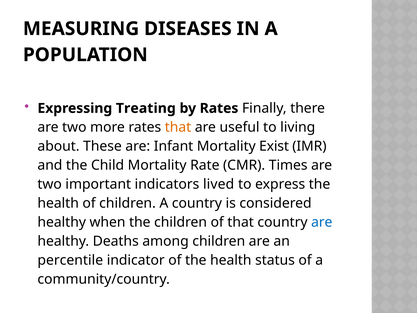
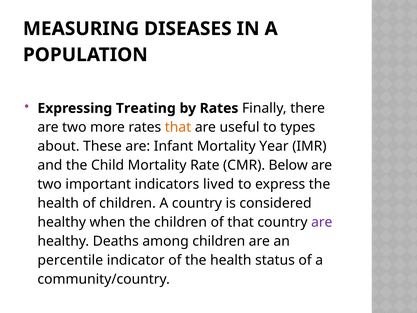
living: living -> types
Exist: Exist -> Year
Times: Times -> Below
are at (322, 222) colour: blue -> purple
